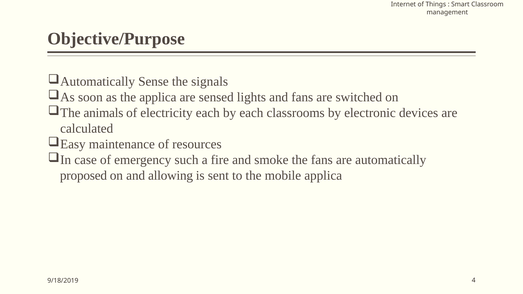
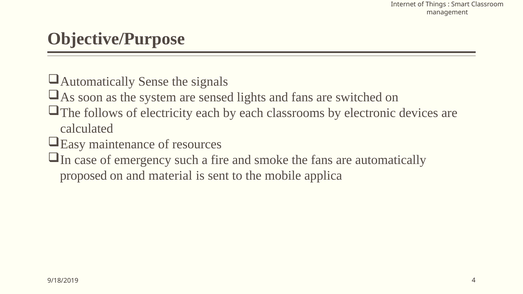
the applica: applica -> system
animals: animals -> follows
allowing: allowing -> material
